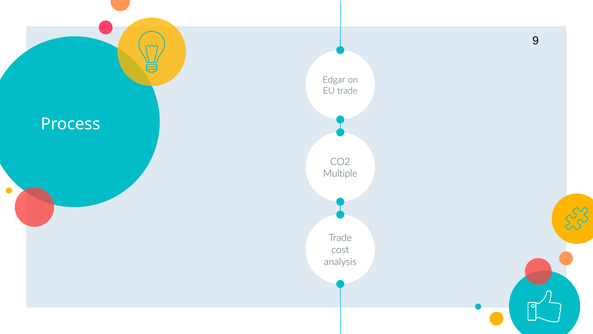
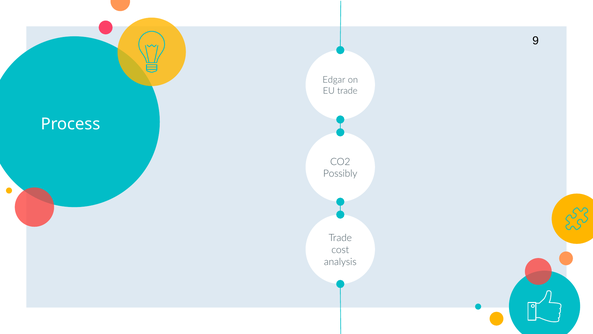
Multiple: Multiple -> Possibly
